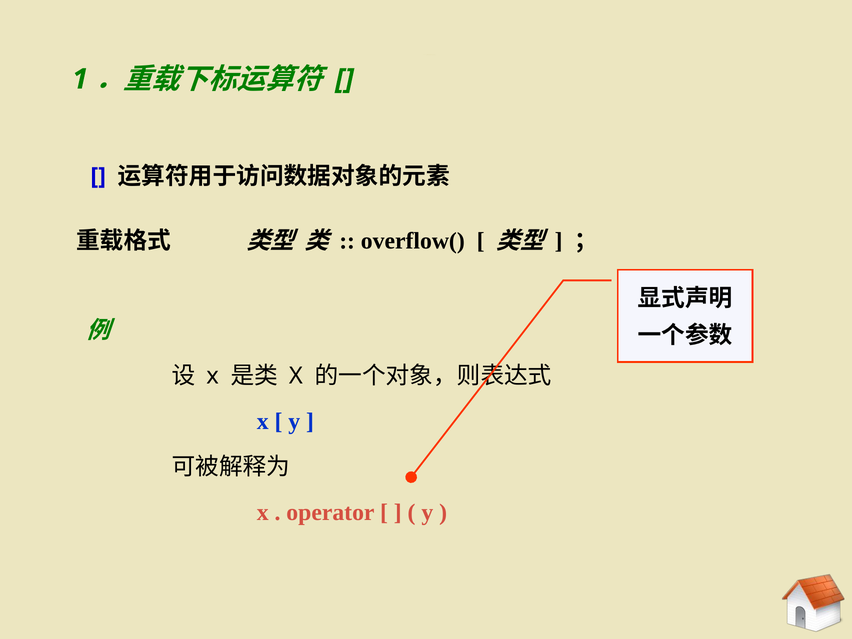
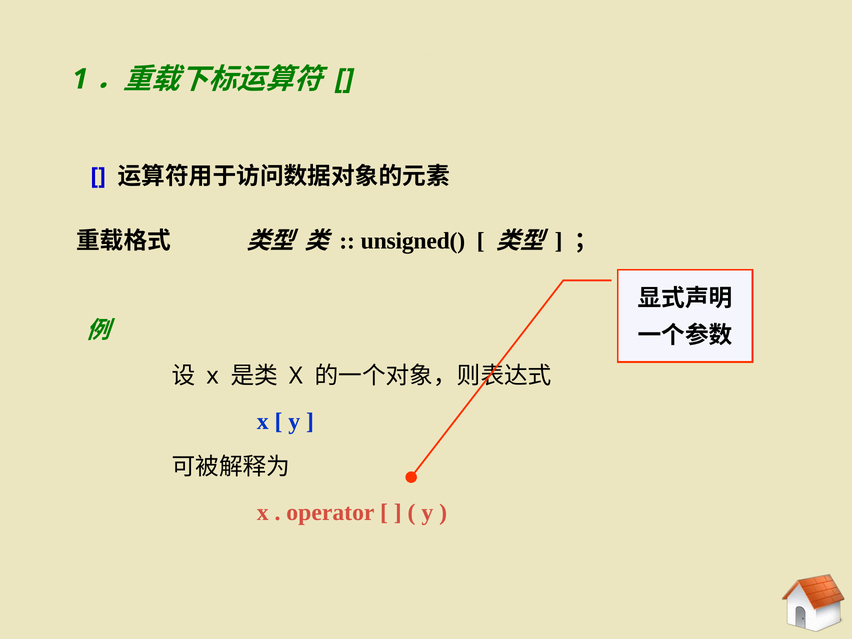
overflow(: overflow( -> unsigned(
